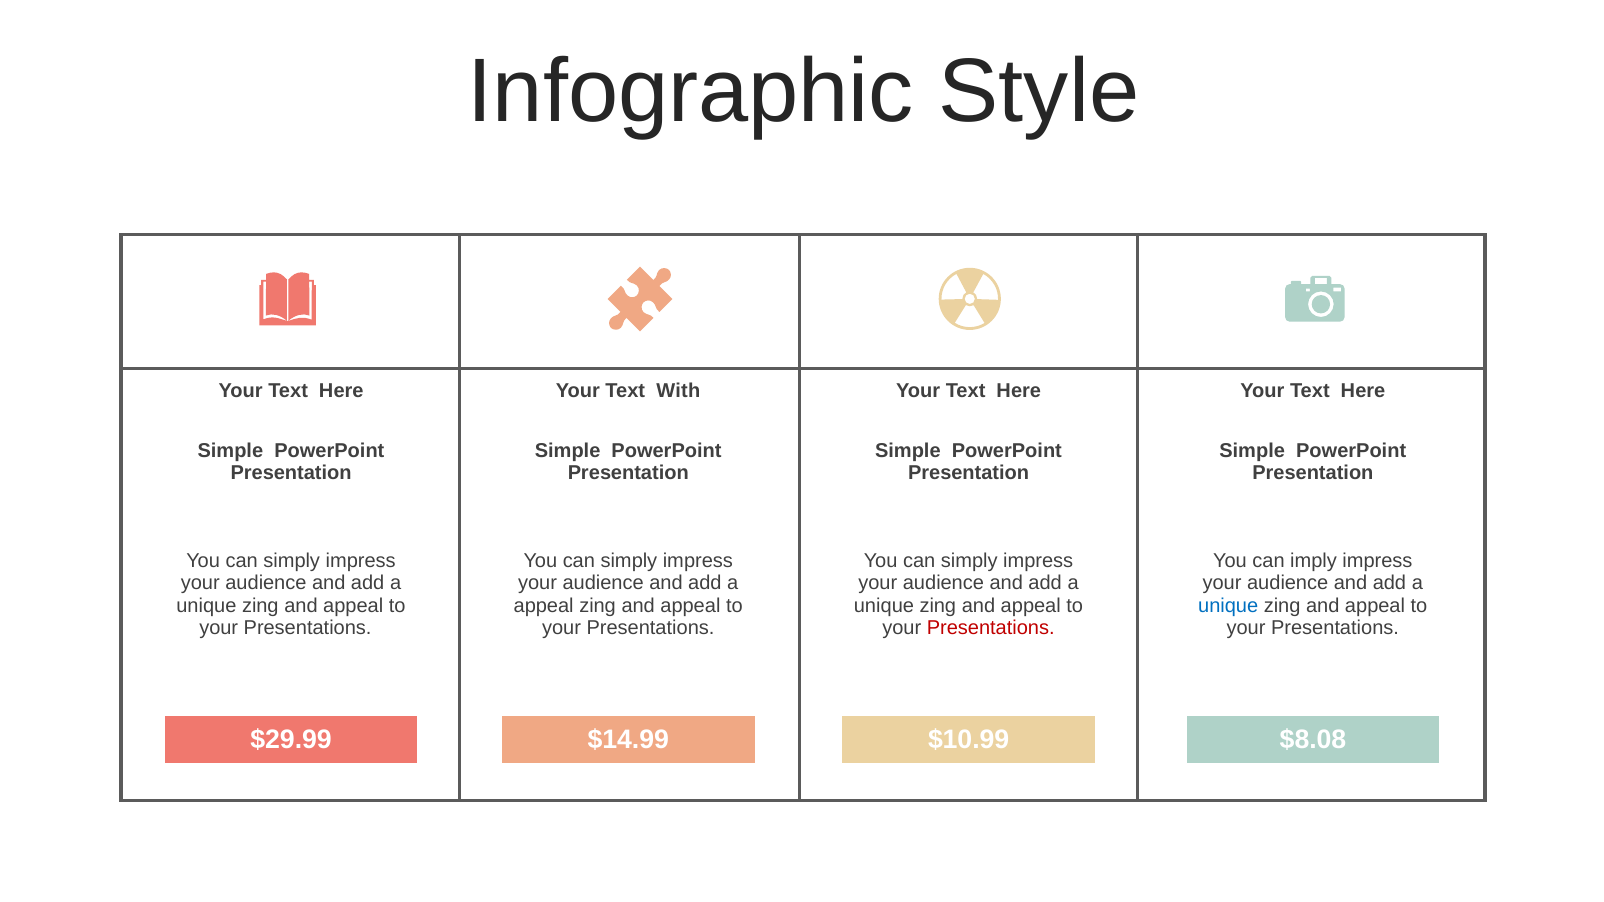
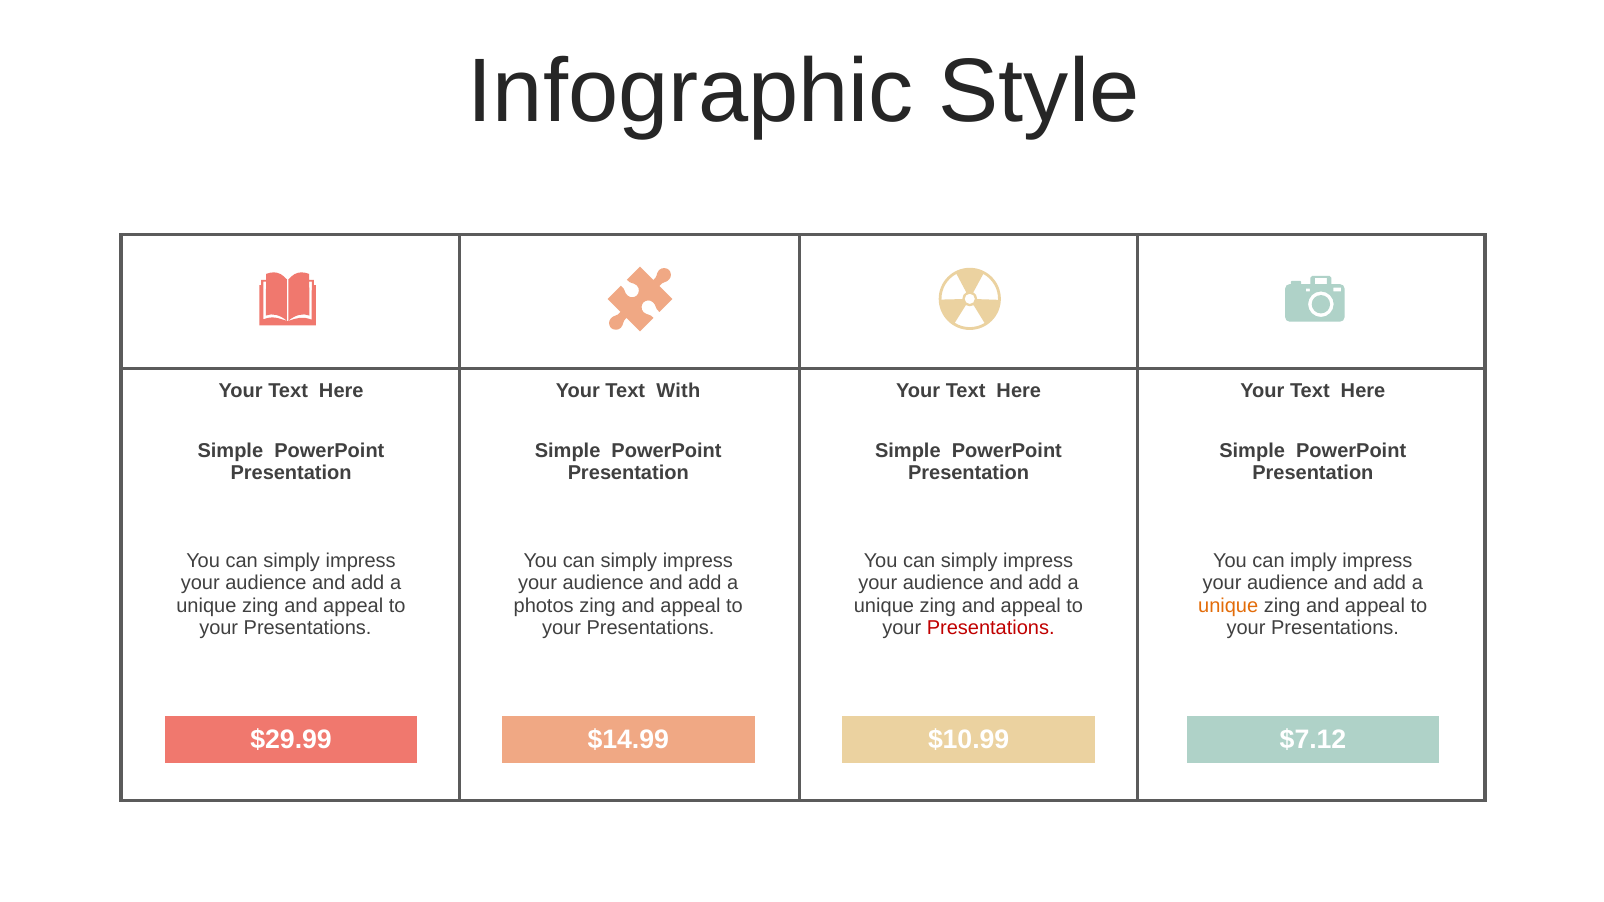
appeal at (544, 606): appeal -> photos
unique at (1228, 606) colour: blue -> orange
$8.08: $8.08 -> $7.12
